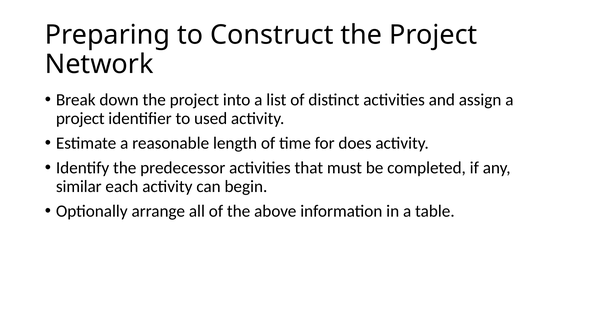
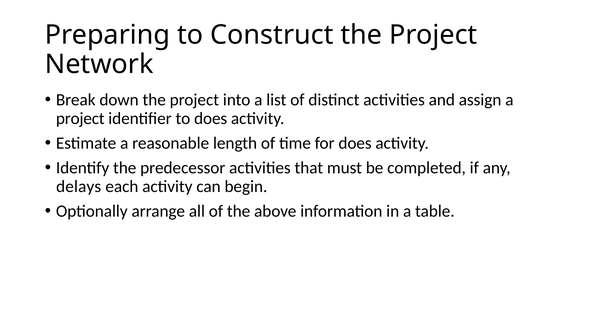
to used: used -> does
similar: similar -> delays
